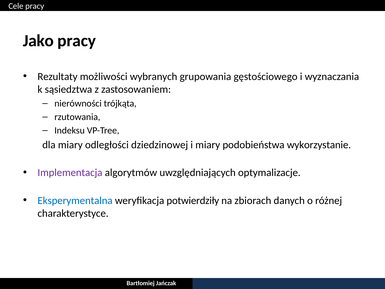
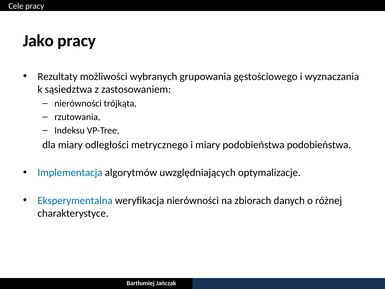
dziedzinowej: dziedzinowej -> metrycznego
podobieństwa wykorzystanie: wykorzystanie -> podobieństwa
Implementacja colour: purple -> blue
weryfikacja potwierdziły: potwierdziły -> nierówności
